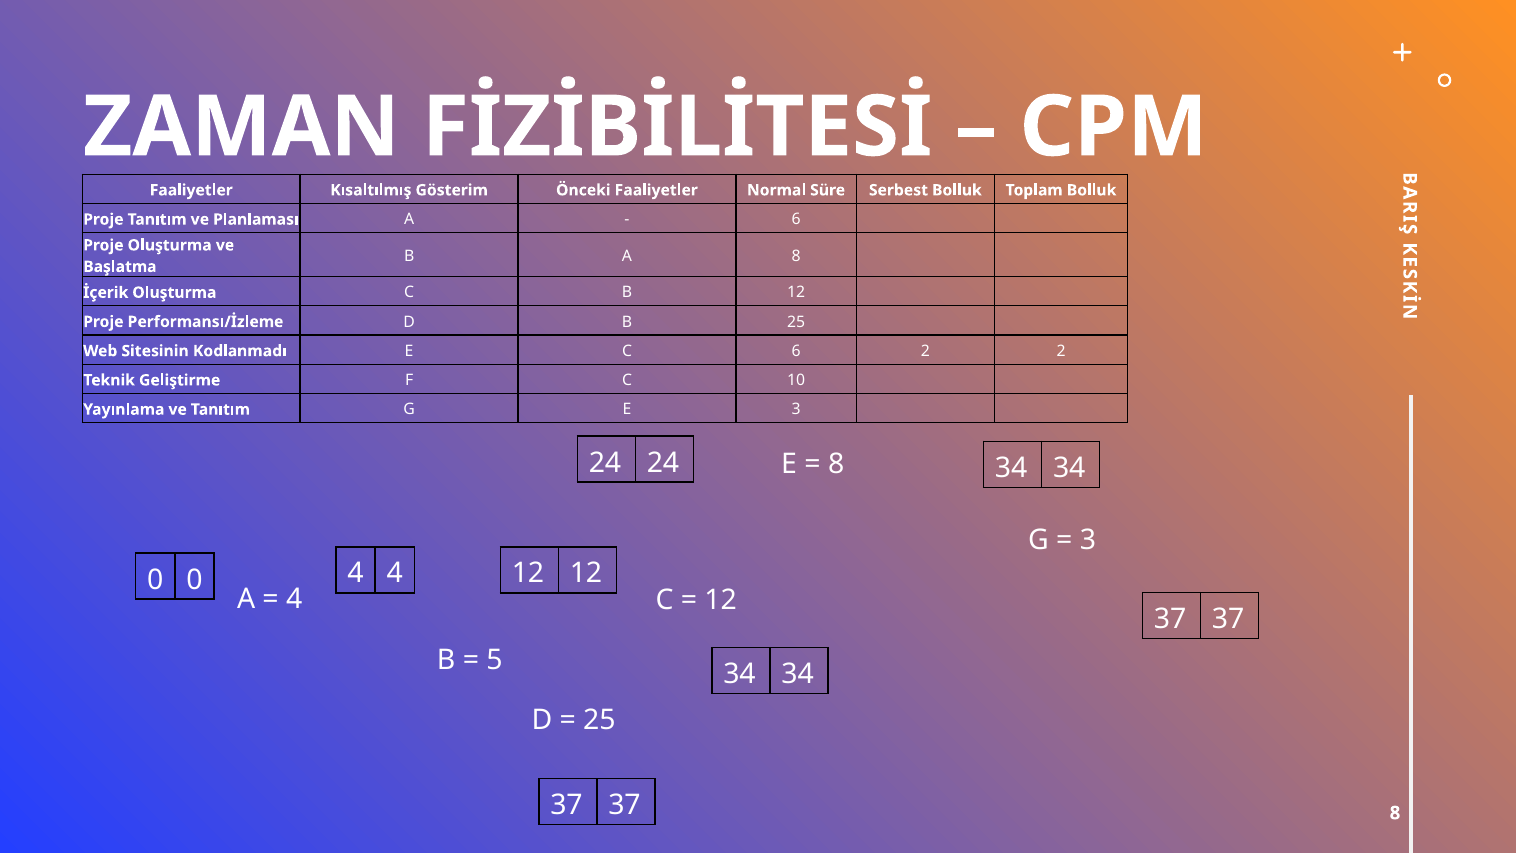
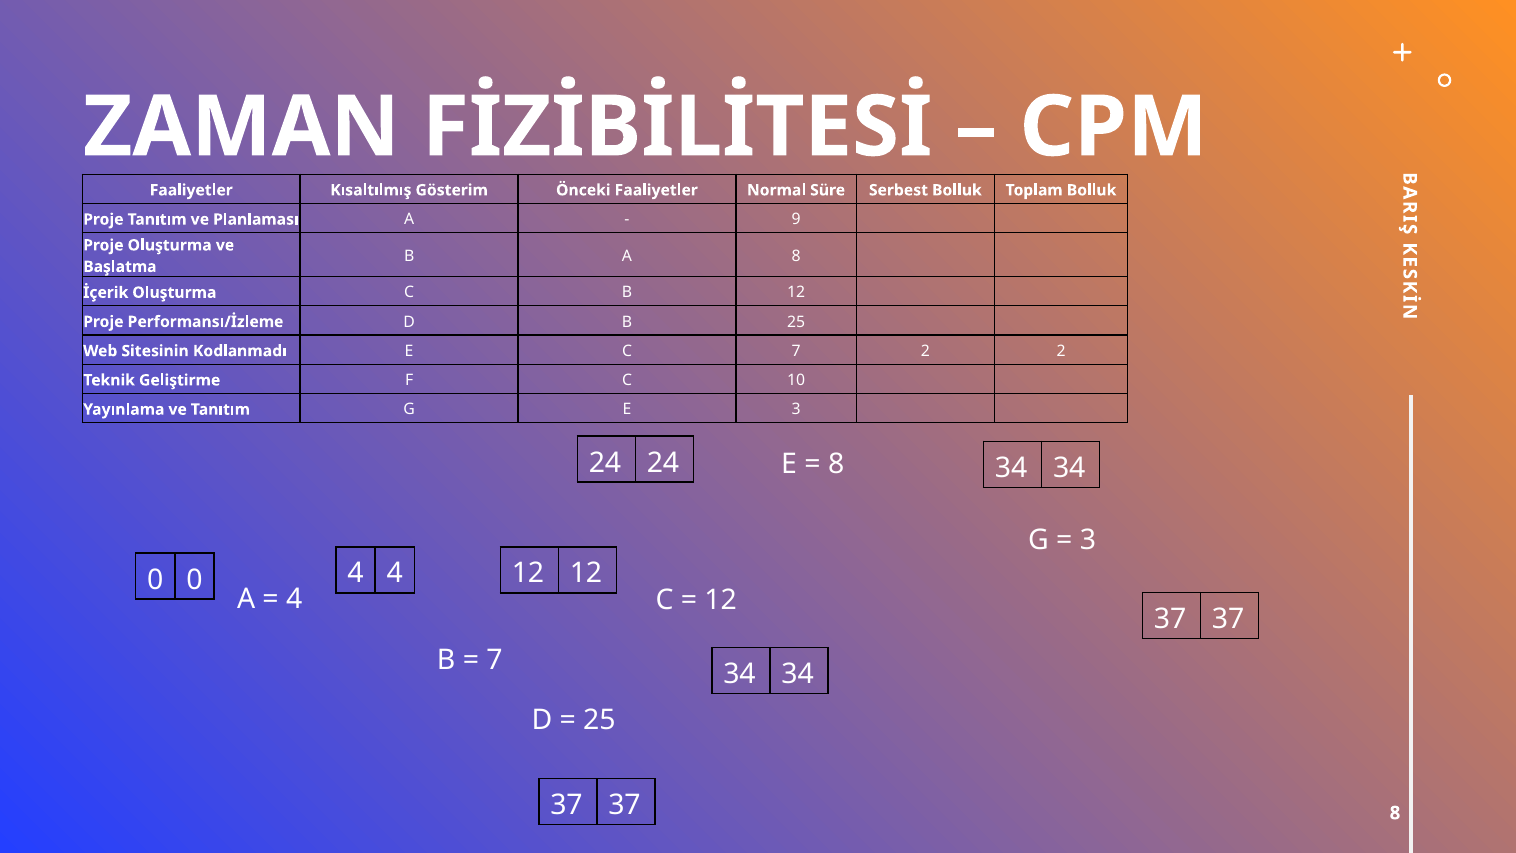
6 at (796, 219): 6 -> 9
C 6: 6 -> 7
5 at (495, 660): 5 -> 7
